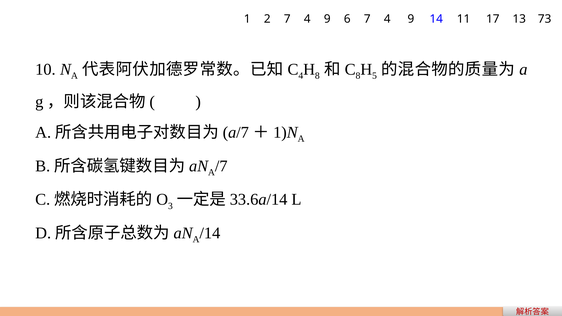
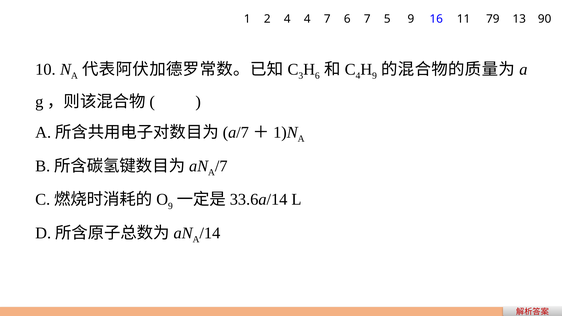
2 7: 7 -> 4
9 at (327, 19): 9 -> 7
6 7 4: 4 -> 5
14: 14 -> 16
17: 17 -> 79
73: 73 -> 90
4 at (301, 76): 4 -> 3
8 at (317, 76): 8 -> 6
8 at (358, 76): 8 -> 4
5 at (375, 76): 5 -> 9
3 at (170, 206): 3 -> 9
